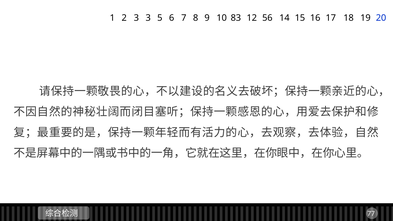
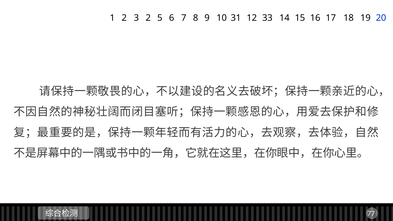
3 3: 3 -> 2
83: 83 -> 31
56: 56 -> 33
